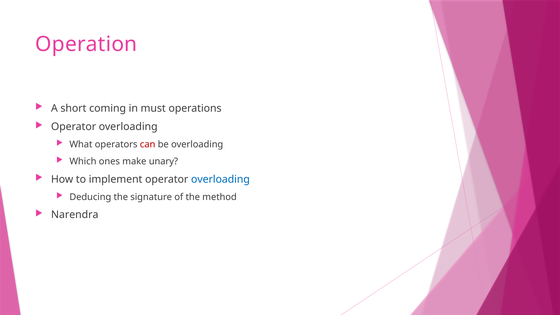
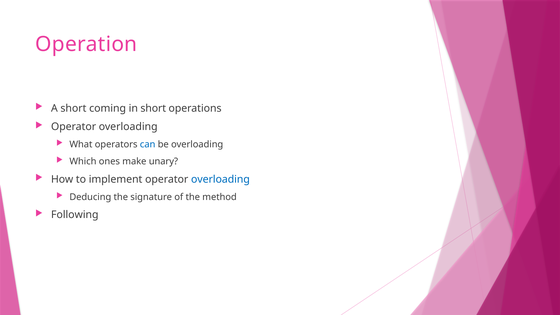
in must: must -> short
can colour: red -> blue
Narendra: Narendra -> Following
